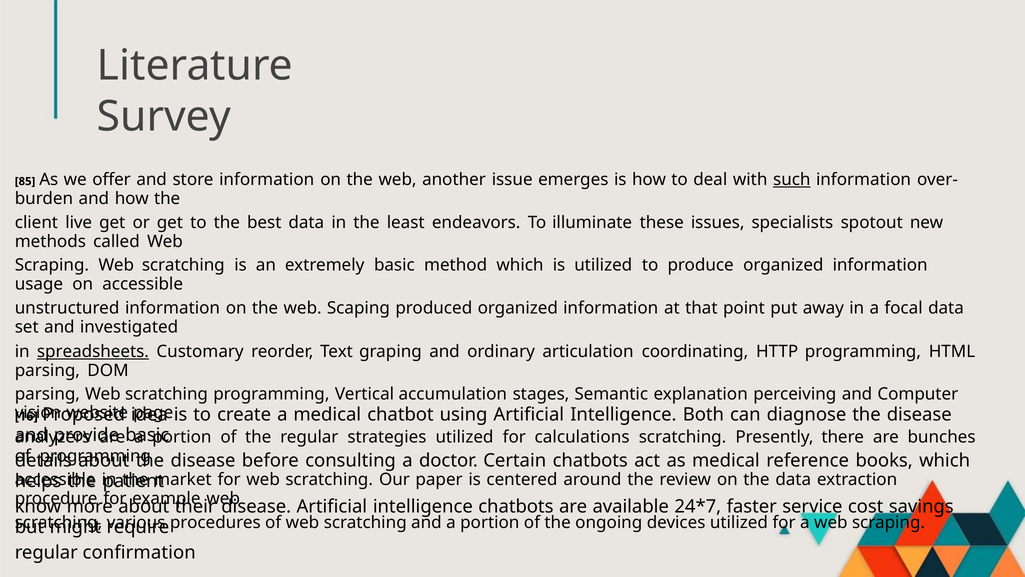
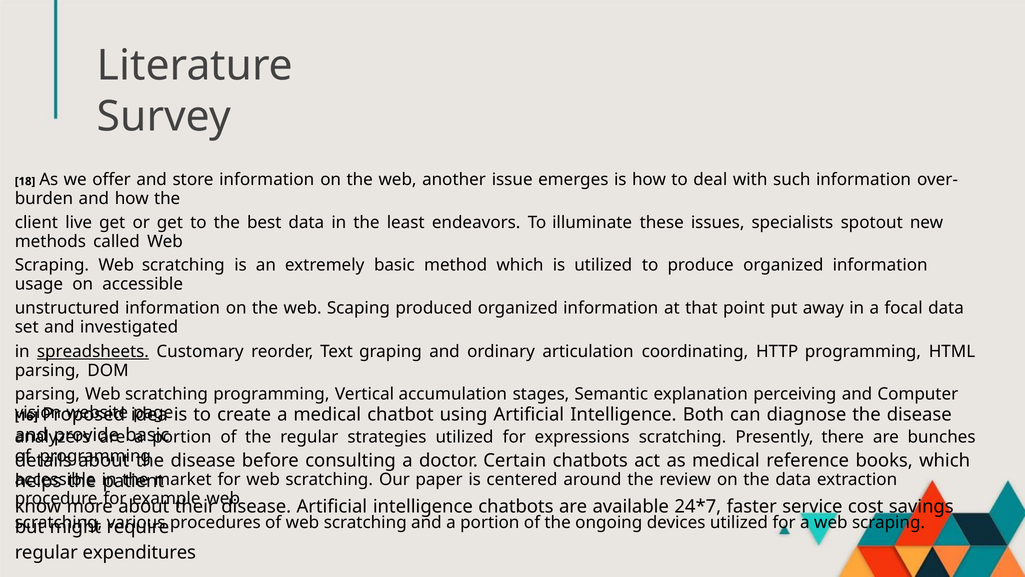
85: 85 -> 18
such underline: present -> none
calculations: calculations -> expressions
confirmation: confirmation -> expenditures
